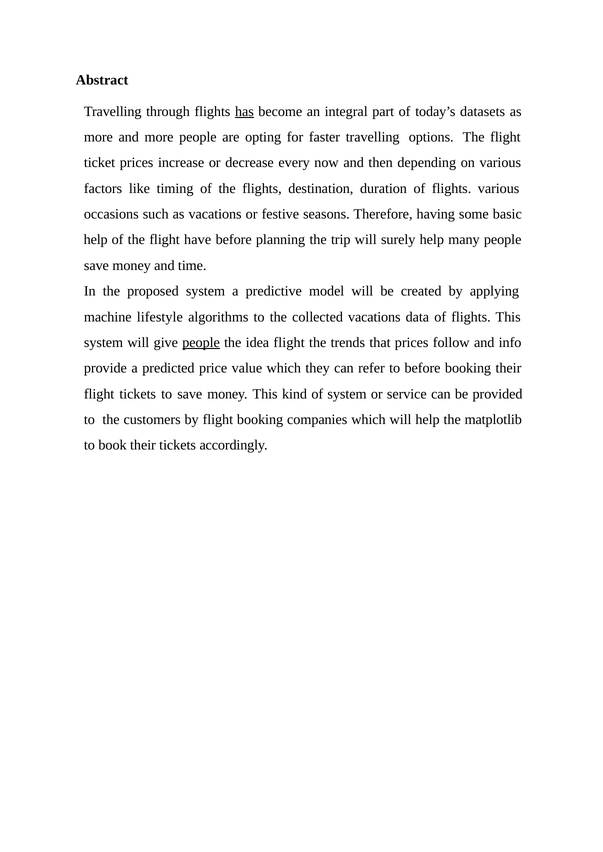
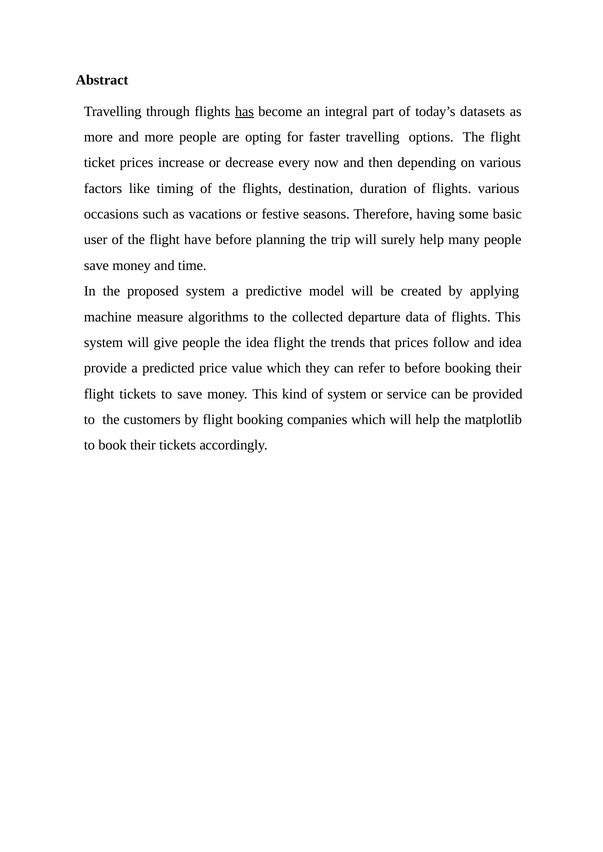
help at (96, 240): help -> user
lifestyle: lifestyle -> measure
collected vacations: vacations -> departure
people at (201, 342) underline: present -> none
and info: info -> idea
